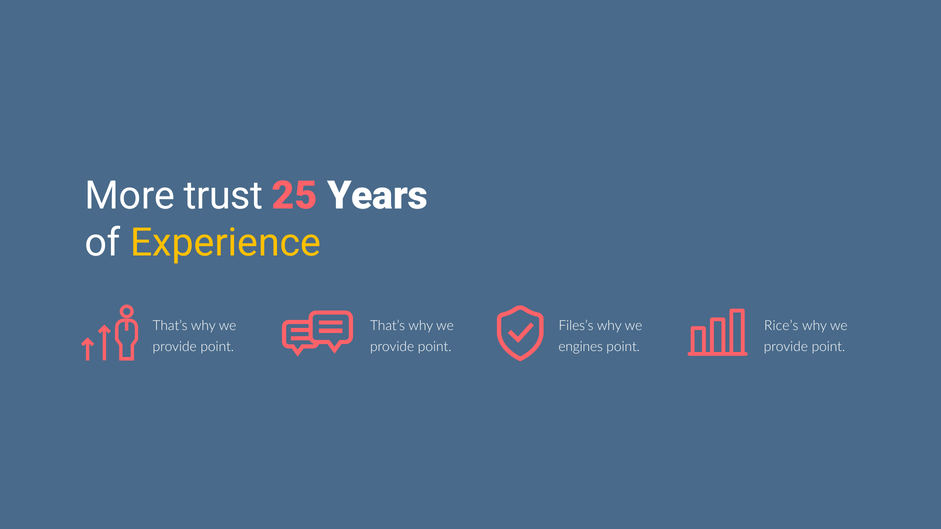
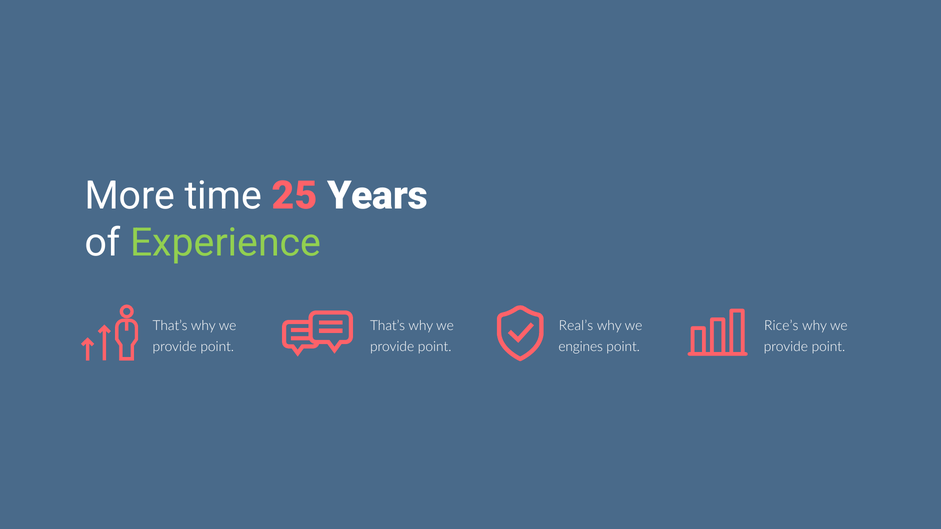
trust: trust -> time
Experience colour: yellow -> light green
Files’s: Files’s -> Real’s
